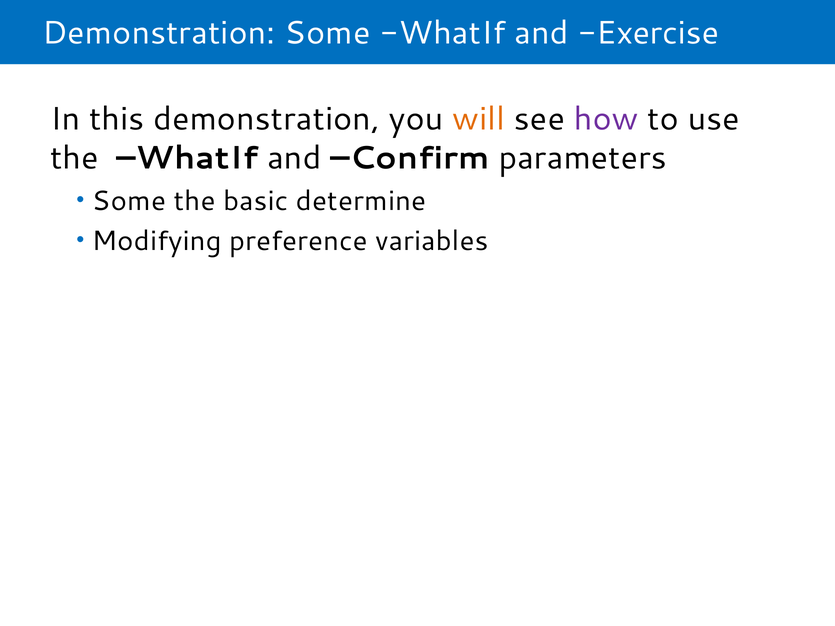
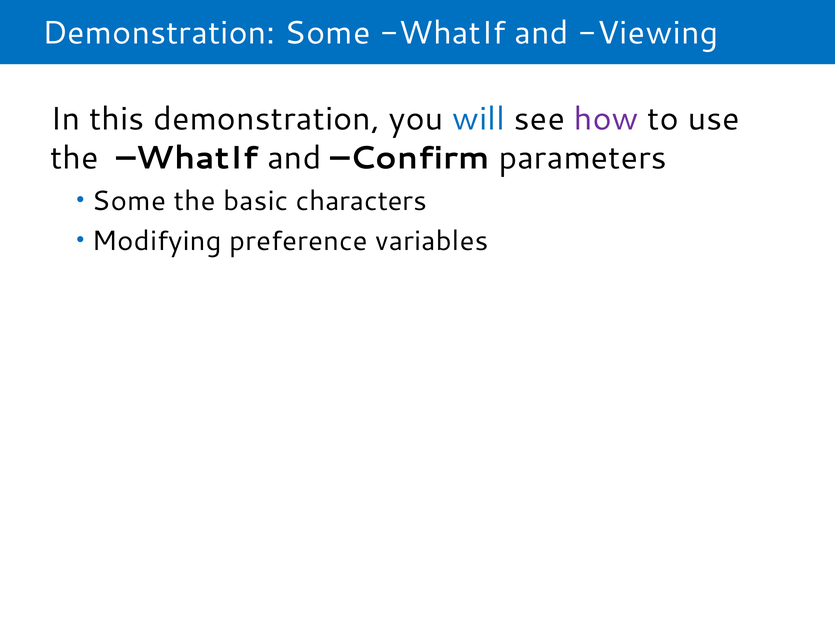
Exercise: Exercise -> Viewing
will colour: orange -> blue
determine: determine -> characters
